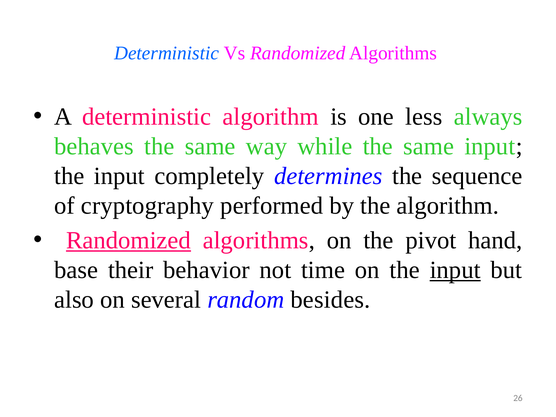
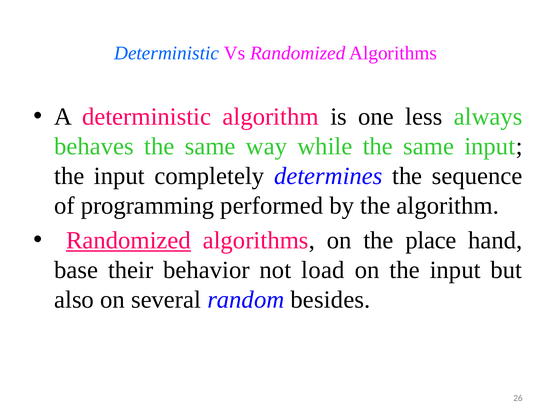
cryptography: cryptography -> programming
pivot: pivot -> place
time: time -> load
input at (455, 270) underline: present -> none
